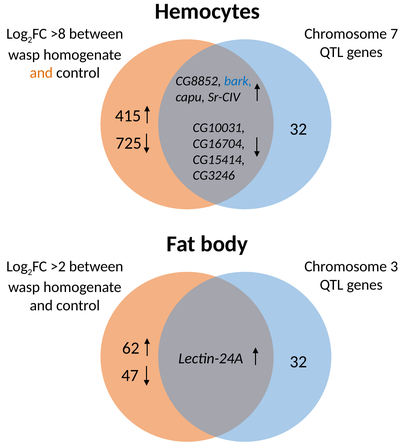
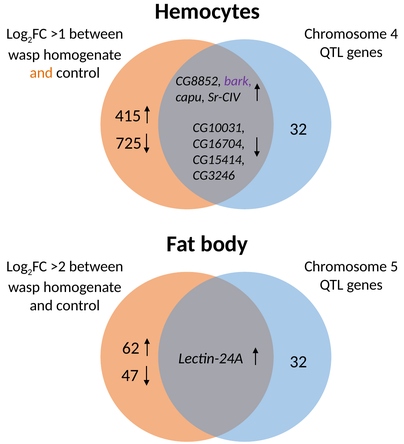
>8: >8 -> >1
7: 7 -> 4
bark colour: blue -> purple
3: 3 -> 5
